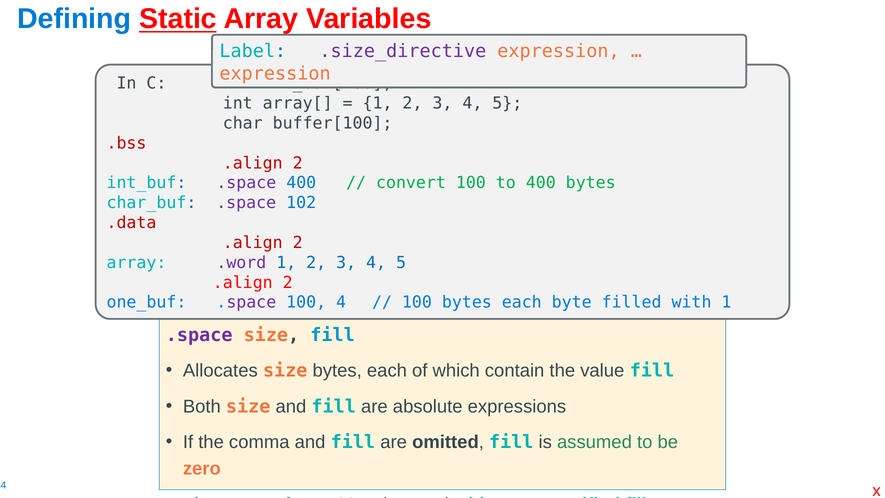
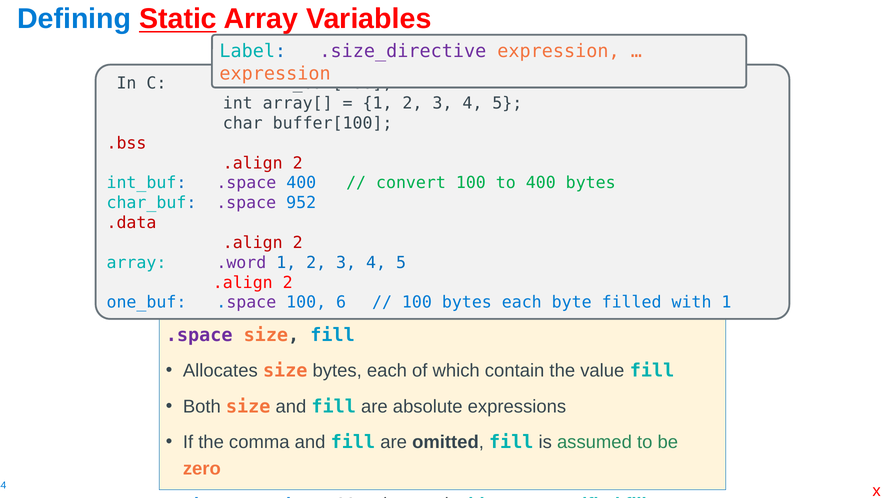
102: 102 -> 952
100 4: 4 -> 6
